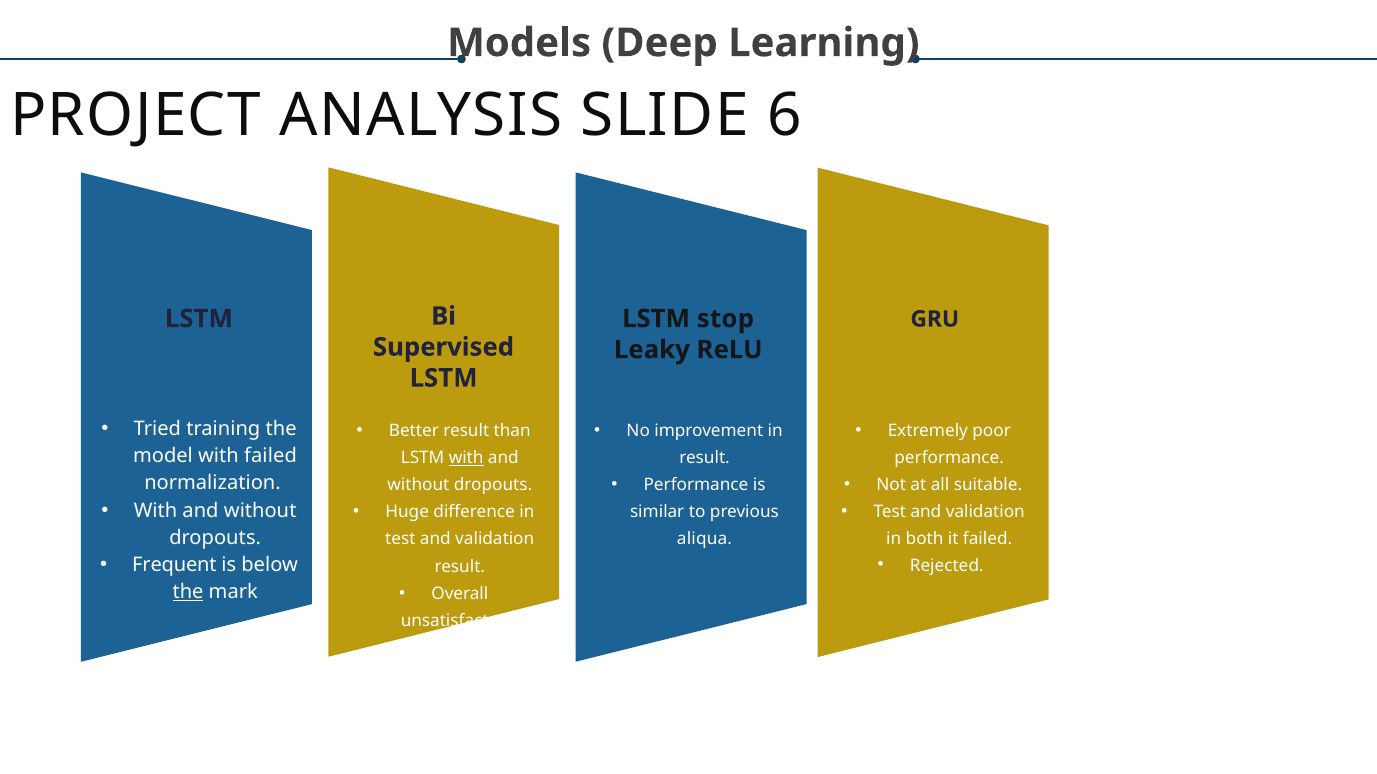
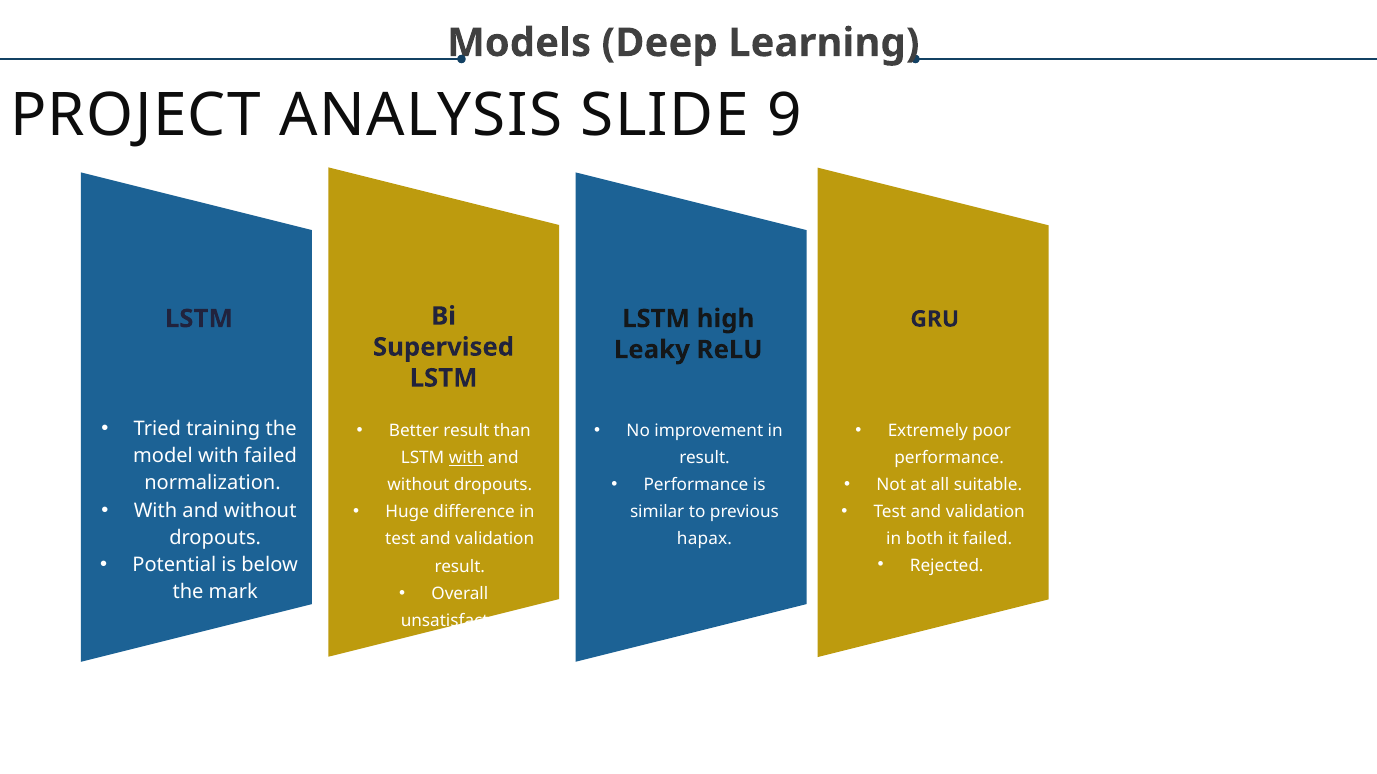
6: 6 -> 9
stop: stop -> high
aliqua at (705, 540): aliqua -> hapax
Frequent: Frequent -> Potential
the at (188, 593) underline: present -> none
